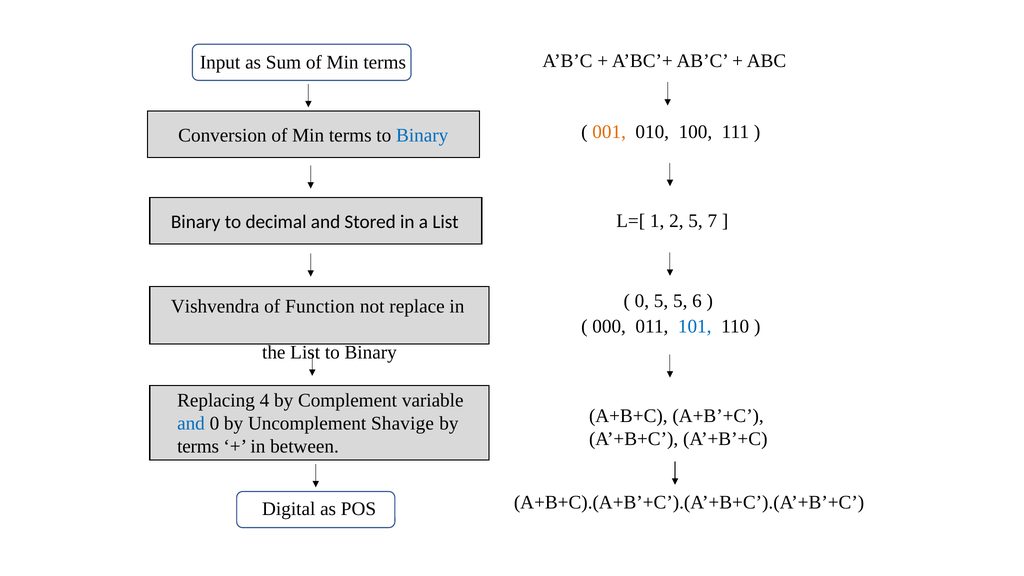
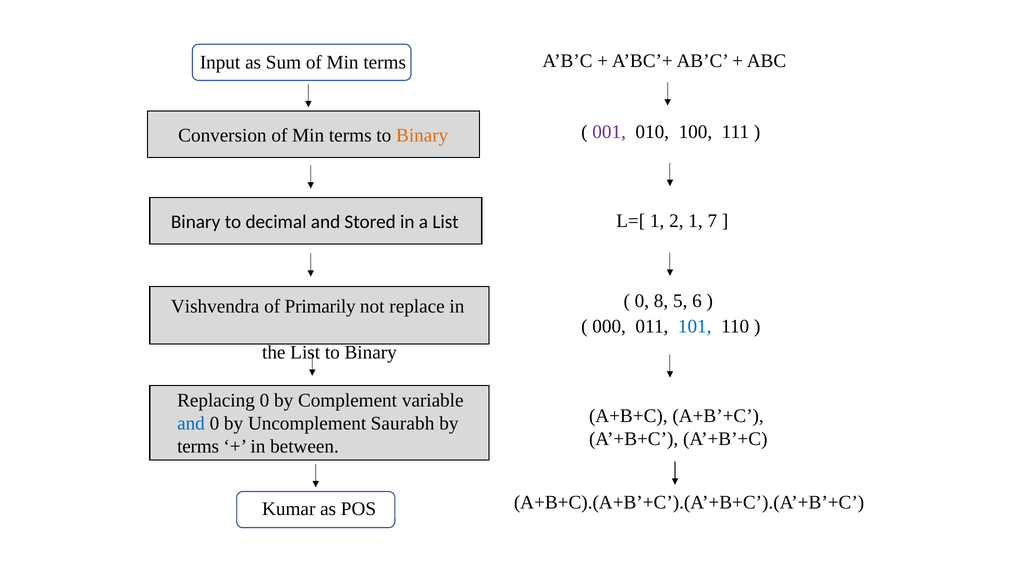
001 colour: orange -> purple
Binary at (422, 135) colour: blue -> orange
2 5: 5 -> 1
0 5: 5 -> 8
Function: Function -> Primarily
Replacing 4: 4 -> 0
Shavige: Shavige -> Saurabh
Digital: Digital -> Kumar
